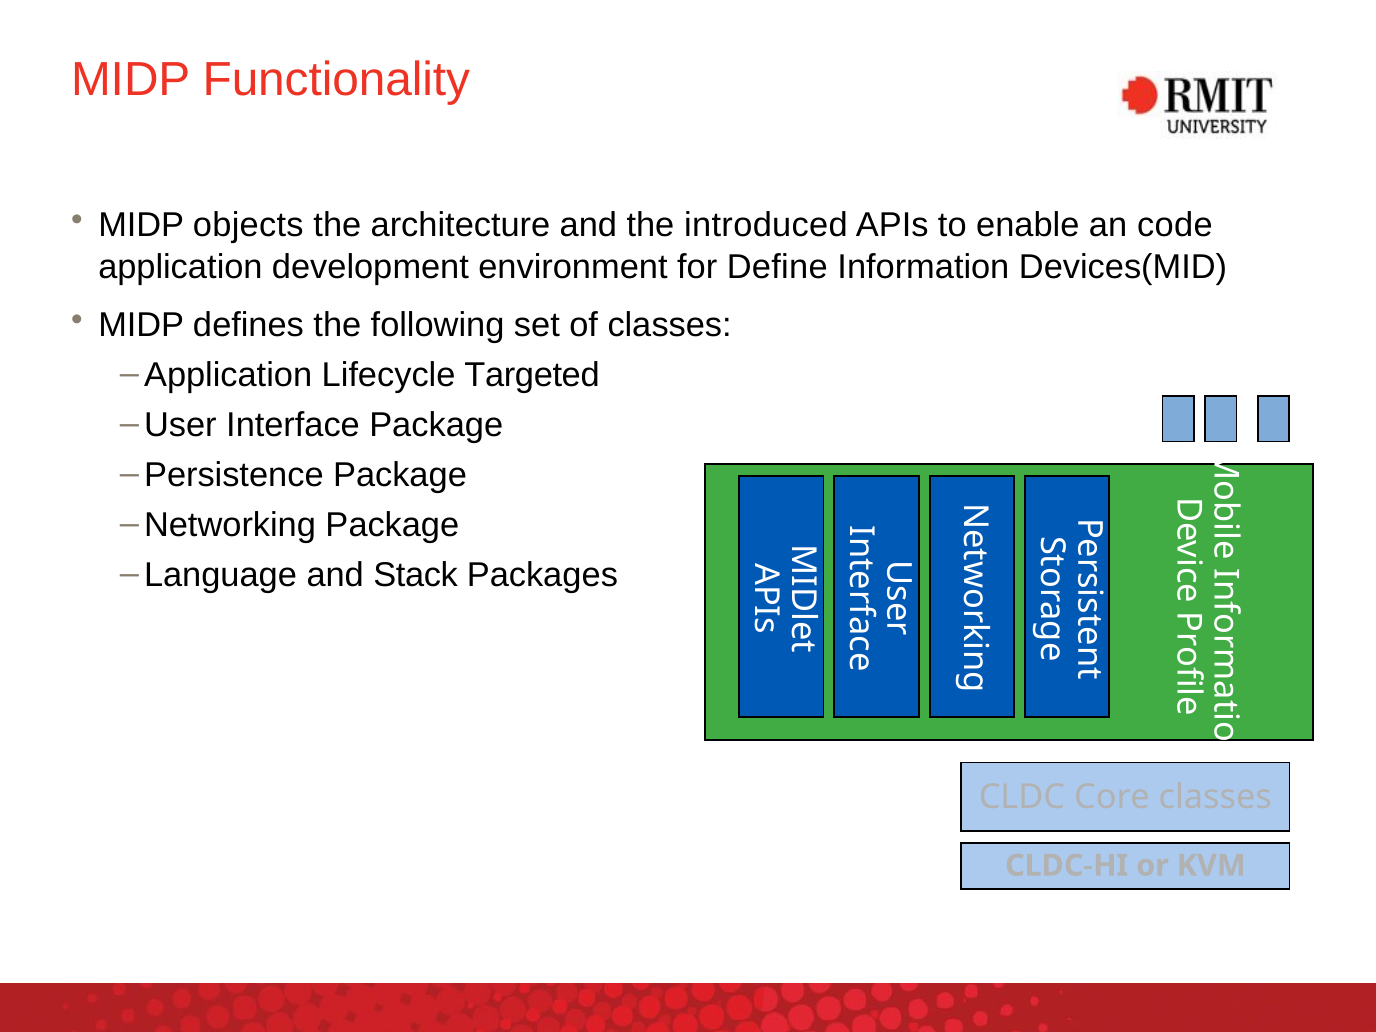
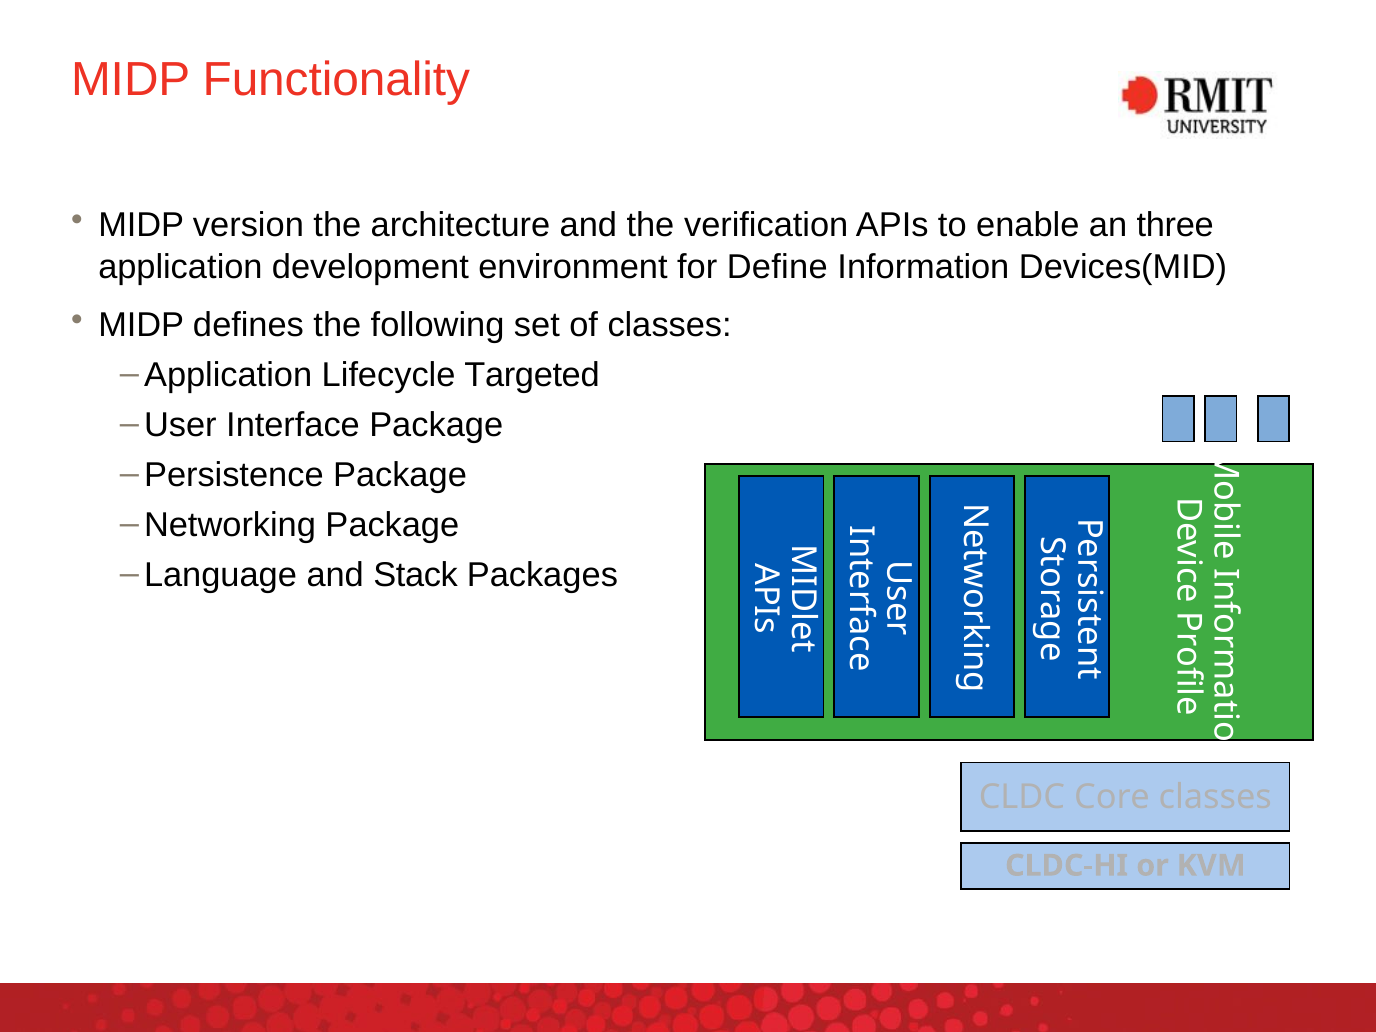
objects: objects -> version
introduced: introduced -> verification
code: code -> three
